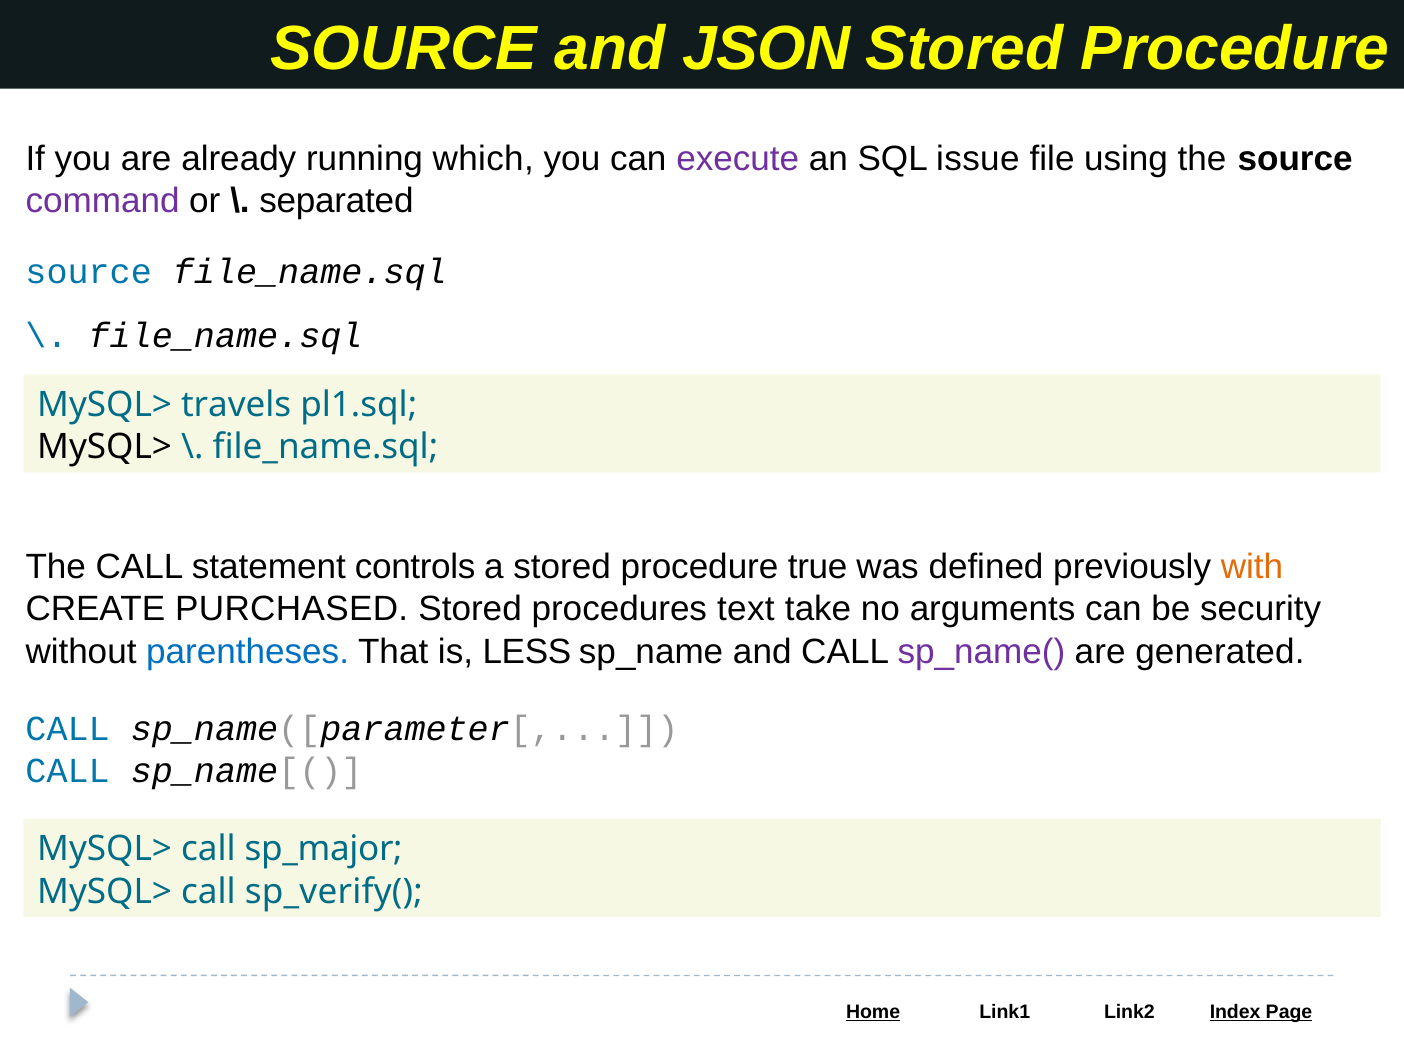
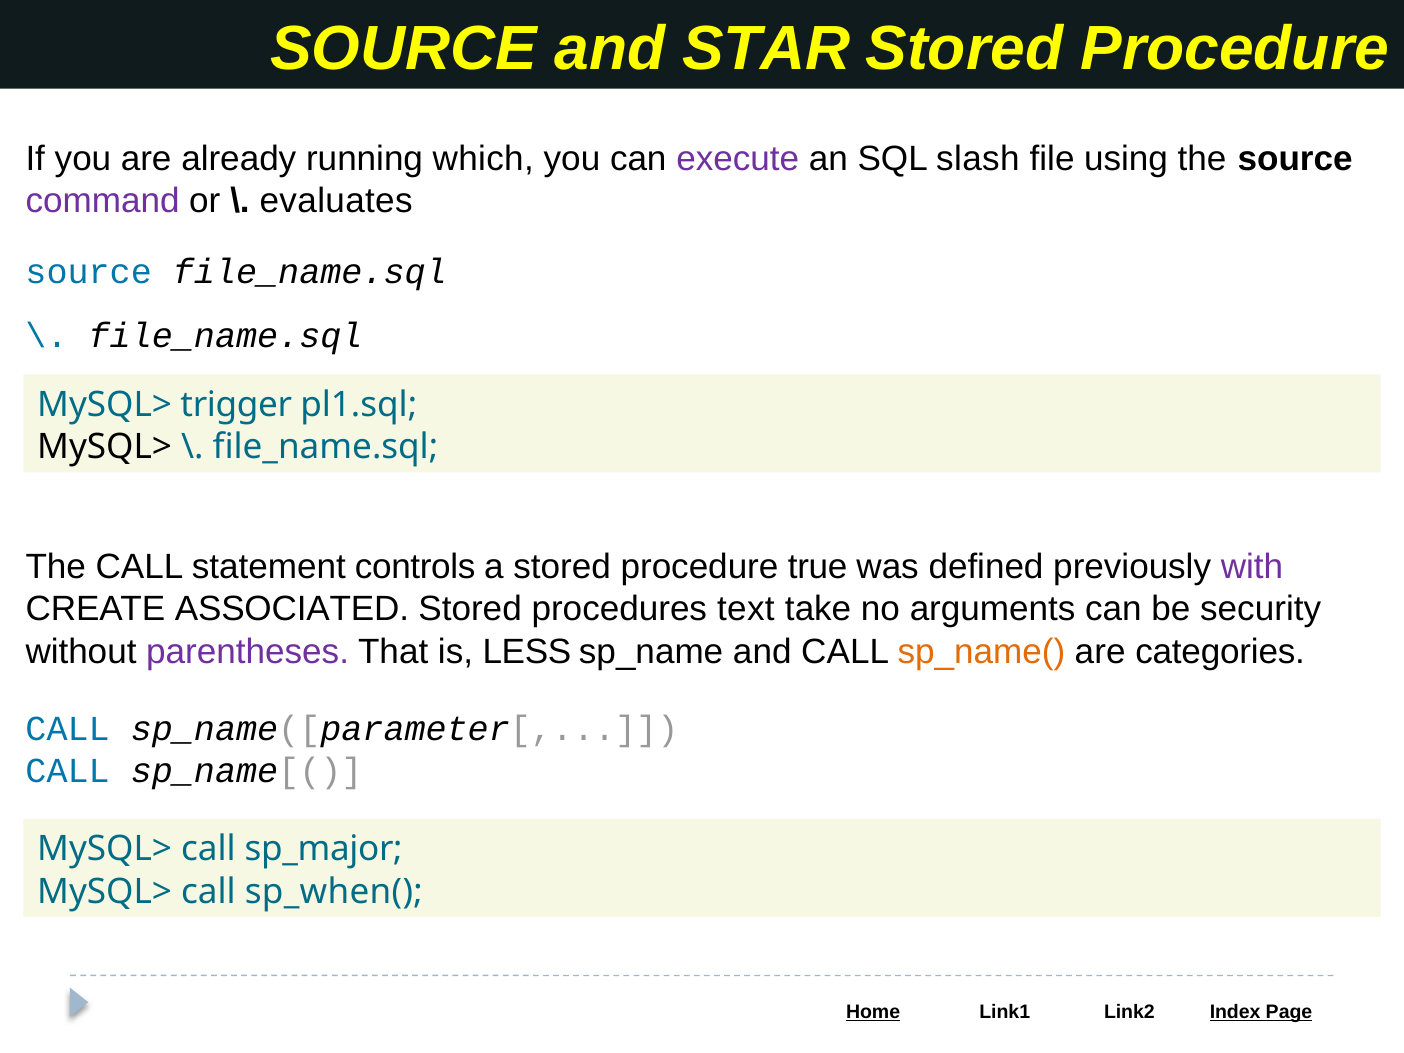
JSON: JSON -> STAR
issue: issue -> slash
separated: separated -> evaluates
travels: travels -> trigger
with colour: orange -> purple
PURCHASED: PURCHASED -> ASSOCIATED
parentheses colour: blue -> purple
sp_name( colour: purple -> orange
generated: generated -> categories
sp_verify(: sp_verify( -> sp_when(
